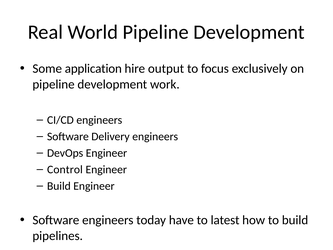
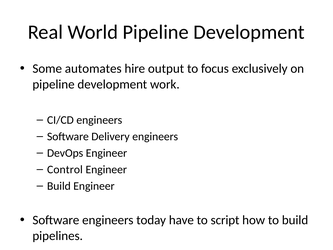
application: application -> automates
latest: latest -> script
